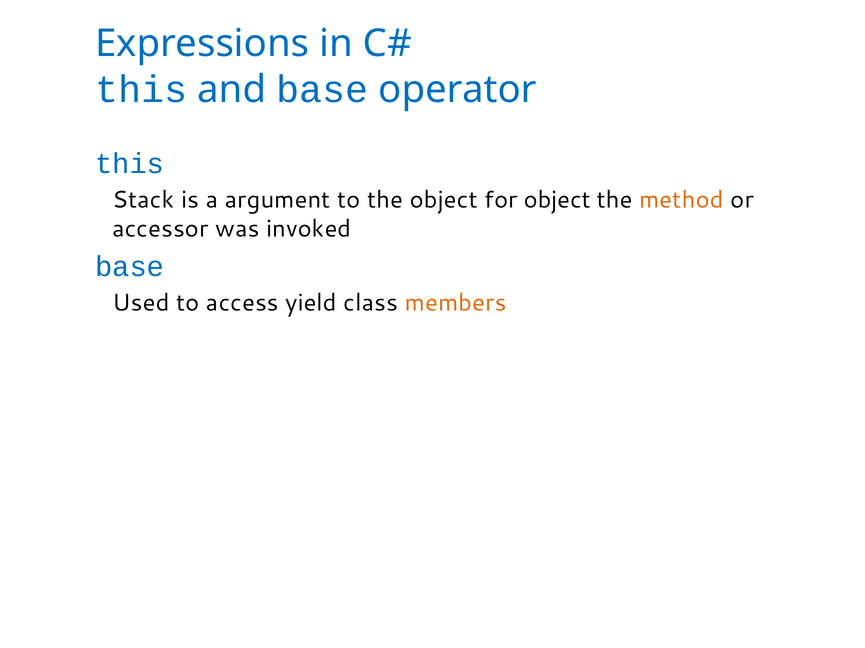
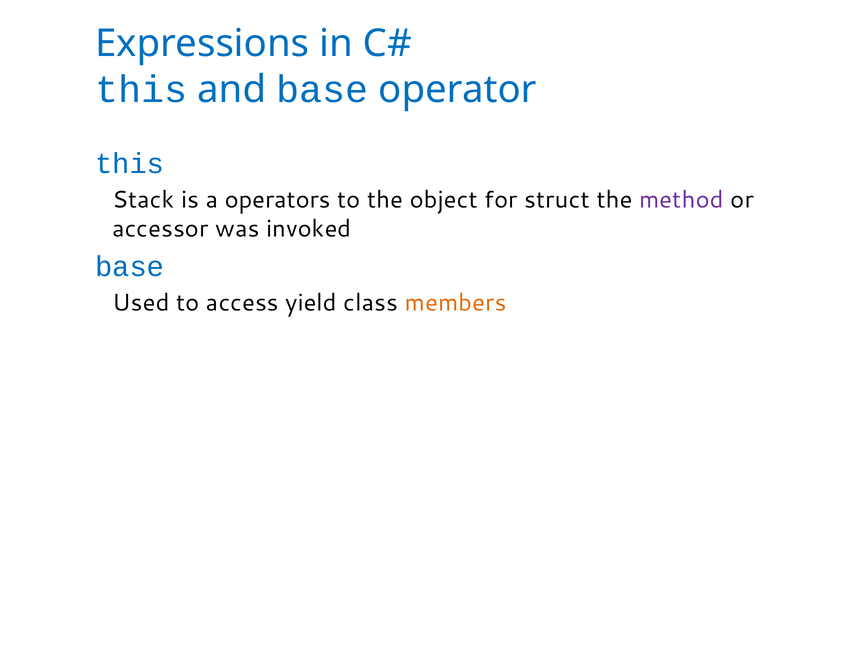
argument: argument -> operators
for object: object -> struct
method colour: orange -> purple
